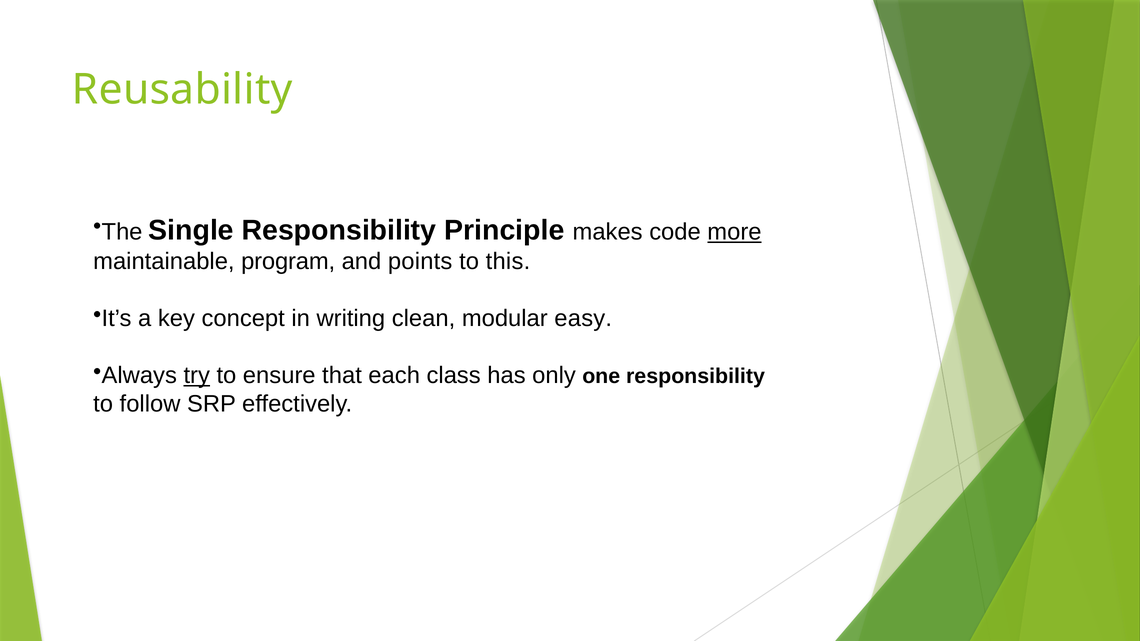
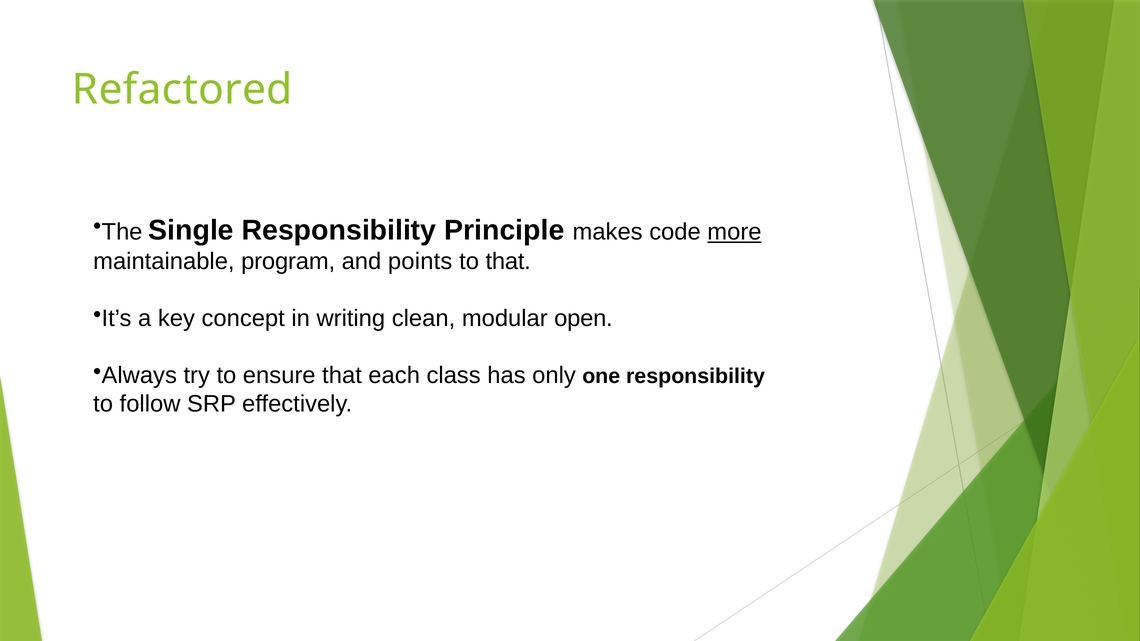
Reusability: Reusability -> Refactored
to this: this -> that
easy: easy -> open
try underline: present -> none
